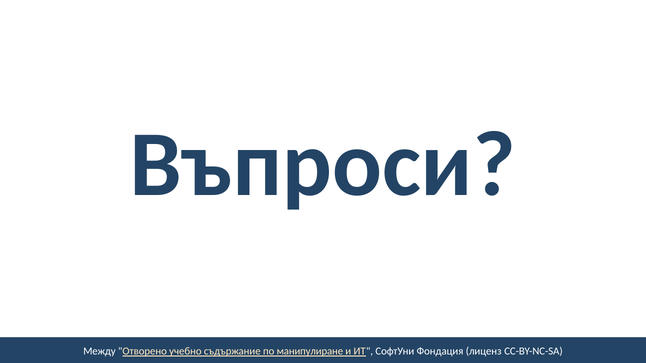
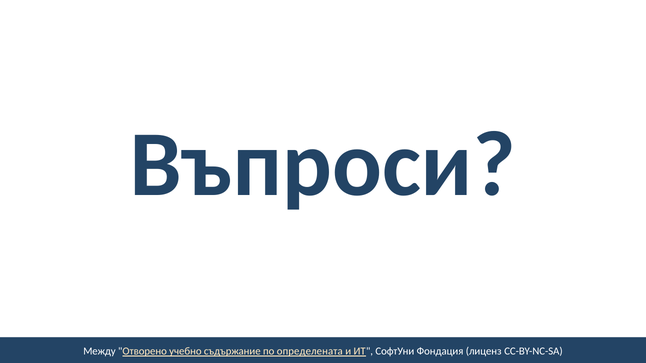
манипулиране: манипулиране -> определената
